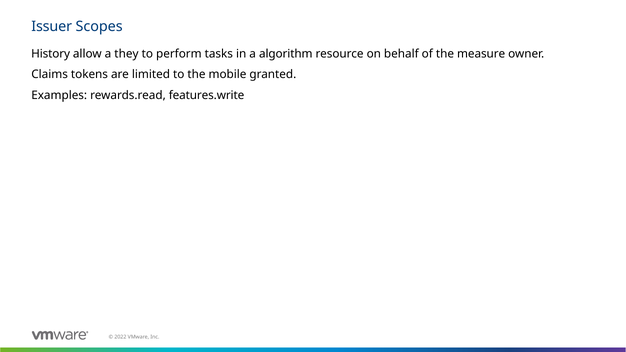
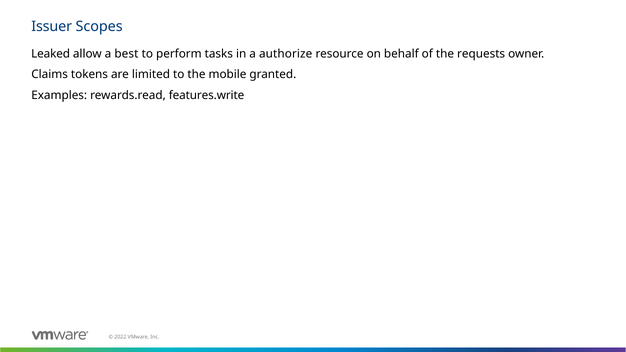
History: History -> Leaked
they: they -> best
algorithm: algorithm -> authorize
measure: measure -> requests
